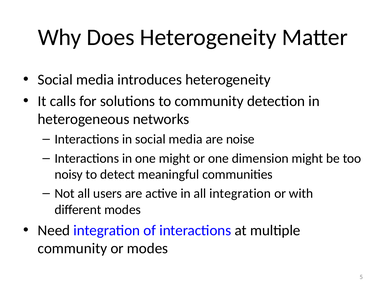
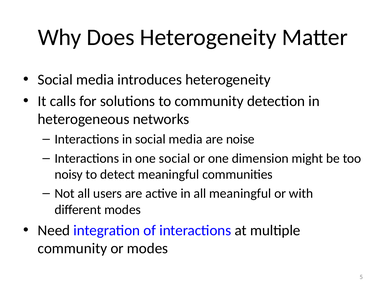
one might: might -> social
all integration: integration -> meaningful
